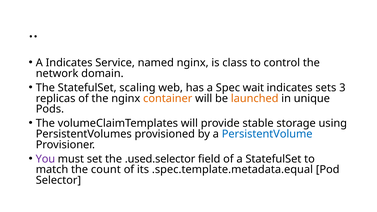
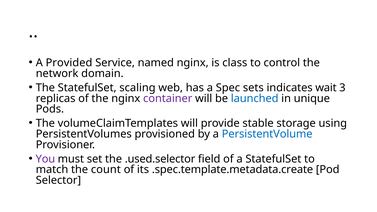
A Indicates: Indicates -> Provided
wait: wait -> sets
sets: sets -> wait
container colour: orange -> purple
launched colour: orange -> blue
.spec.template.metadata.equal: .spec.template.metadata.equal -> .spec.template.metadata.create
